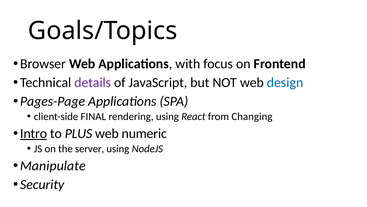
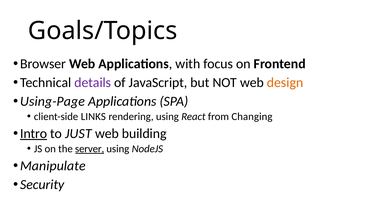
design colour: blue -> orange
Pages-Page: Pages-Page -> Using-Page
FINAL: FINAL -> LINKS
PLUS: PLUS -> JUST
numeric: numeric -> building
server underline: none -> present
